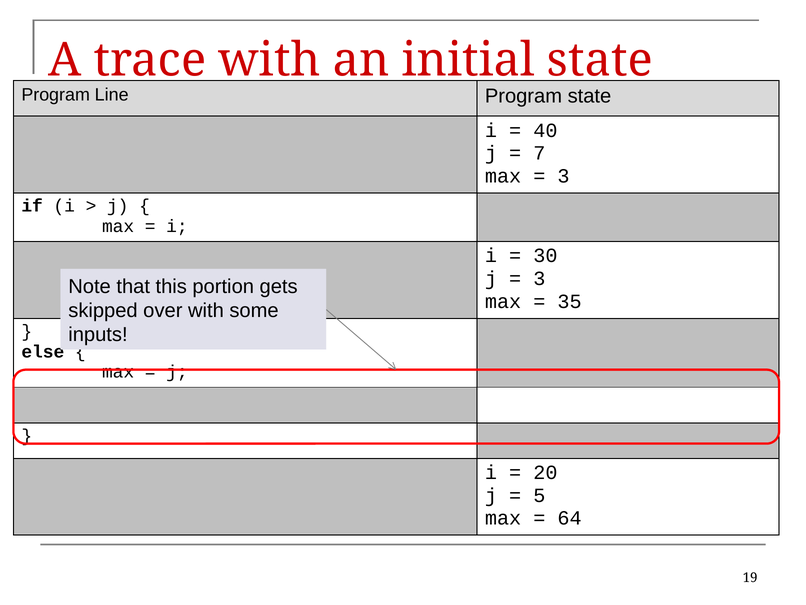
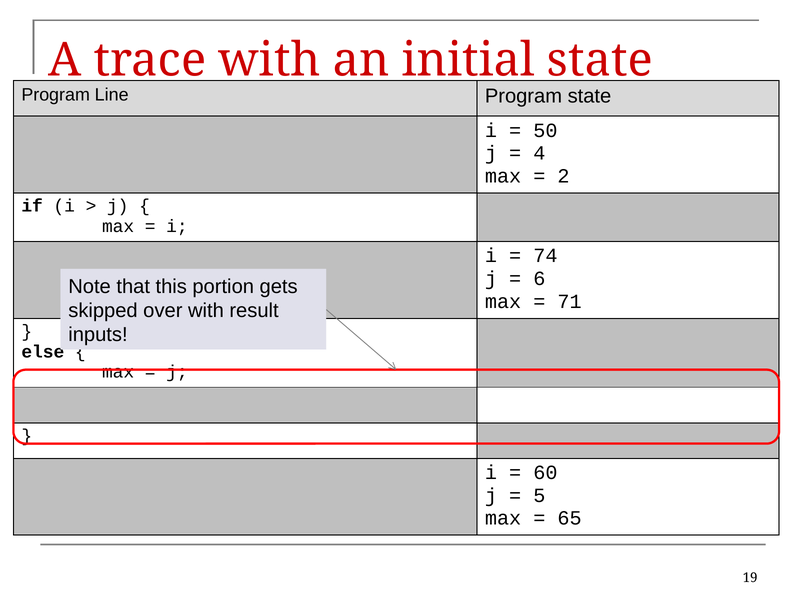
40: 40 -> 50
7: 7 -> 4
3 at (564, 176): 3 -> 2
30: 30 -> 74
3 at (539, 278): 3 -> 6
35: 35 -> 71
some: some -> result
20: 20 -> 60
64: 64 -> 65
